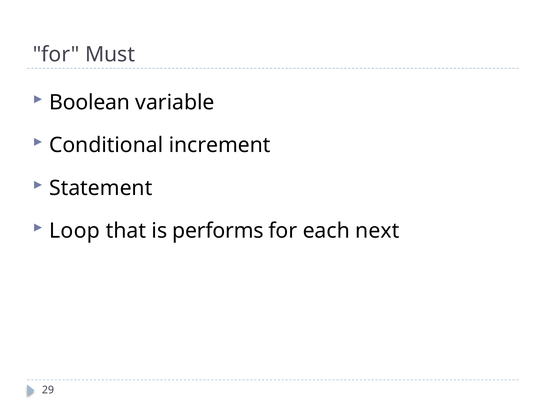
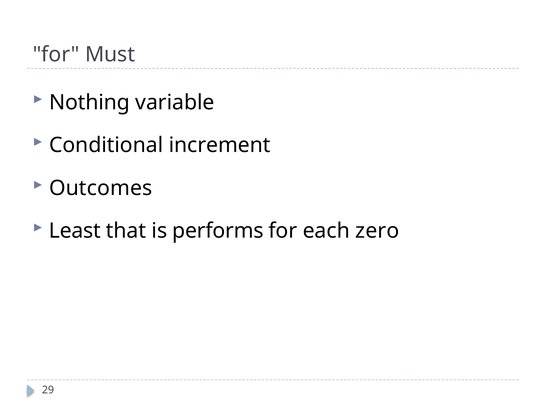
Boolean: Boolean -> Nothing
Statement: Statement -> Outcomes
Loop: Loop -> Least
next: next -> zero
